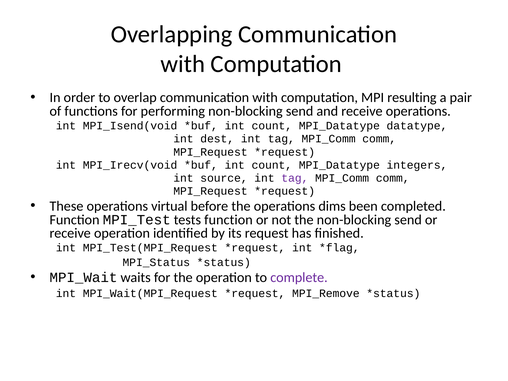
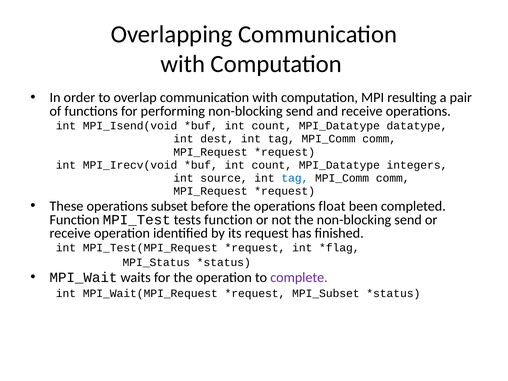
tag at (295, 178) colour: purple -> blue
virtual: virtual -> subset
dims: dims -> float
MPI_Remove: MPI_Remove -> MPI_Subset
